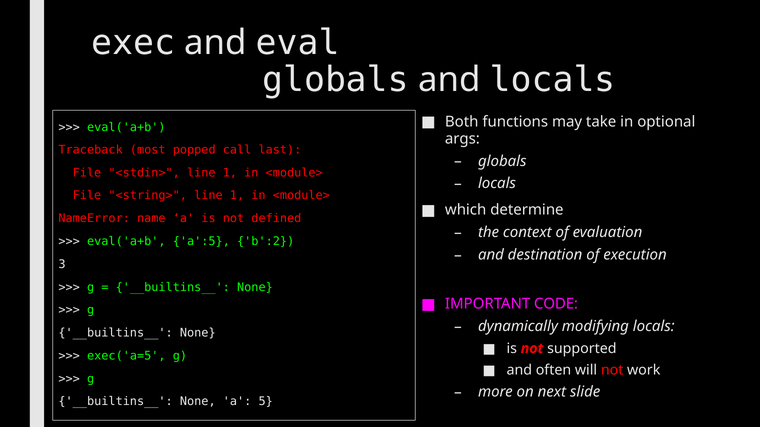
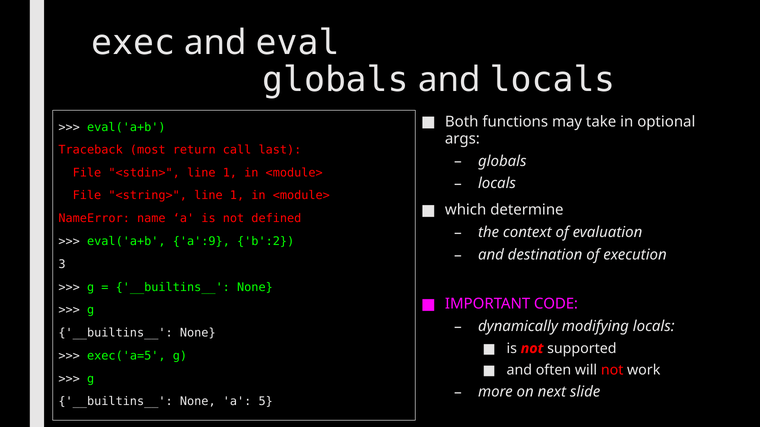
popped: popped -> return
a':5: a':5 -> a':9
